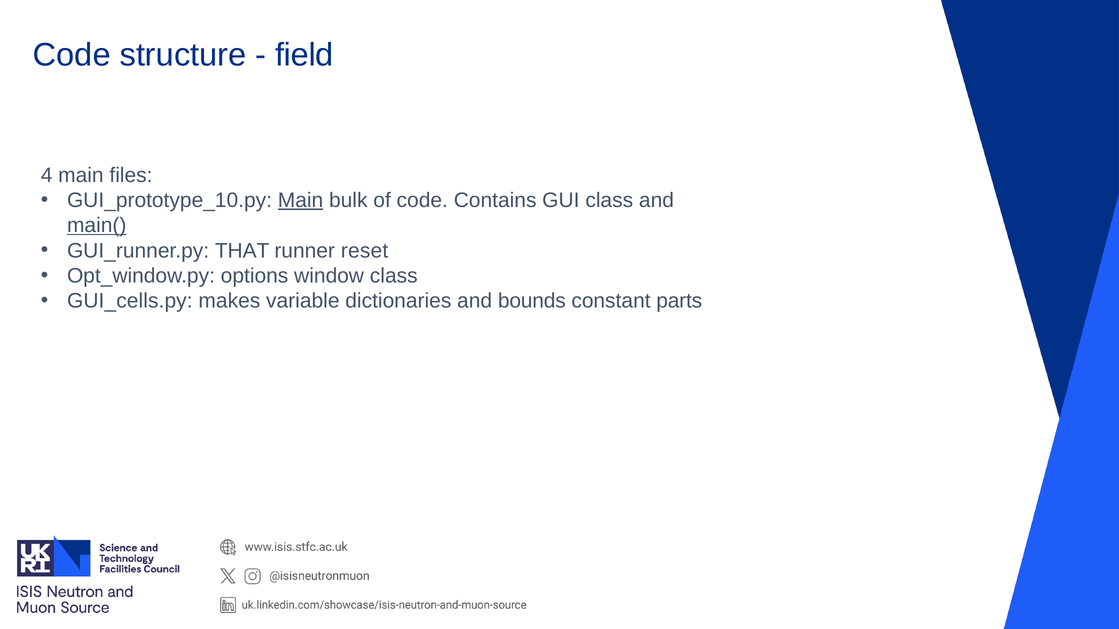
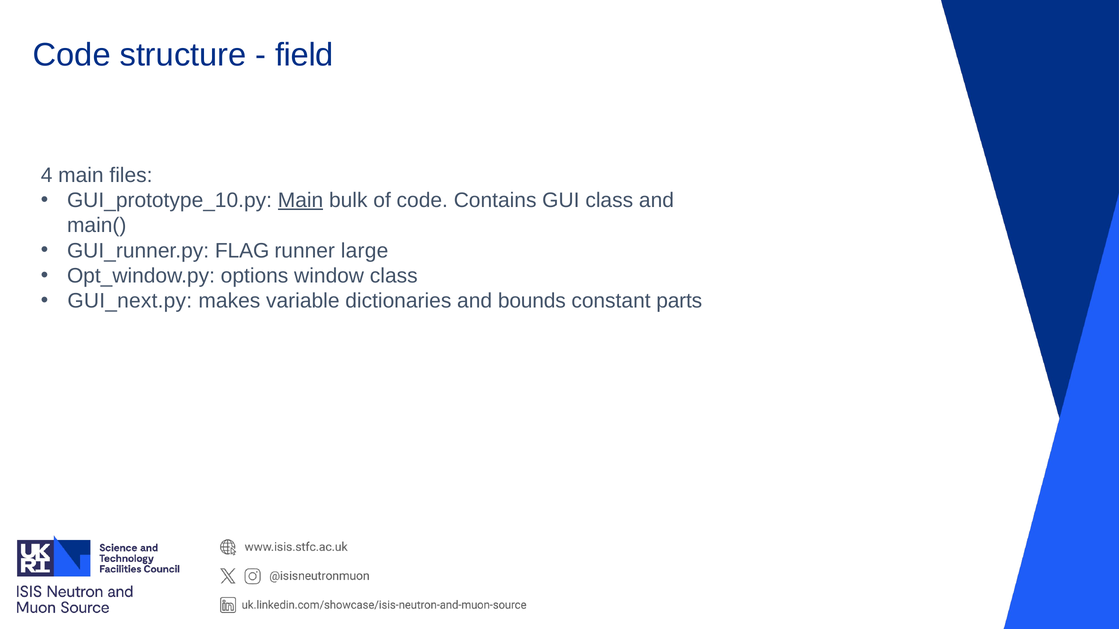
main( underline: present -> none
THAT: THAT -> FLAG
reset: reset -> large
GUI_cells.py: GUI_cells.py -> GUI_next.py
